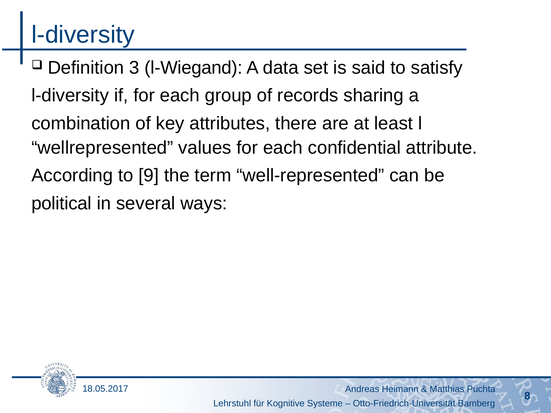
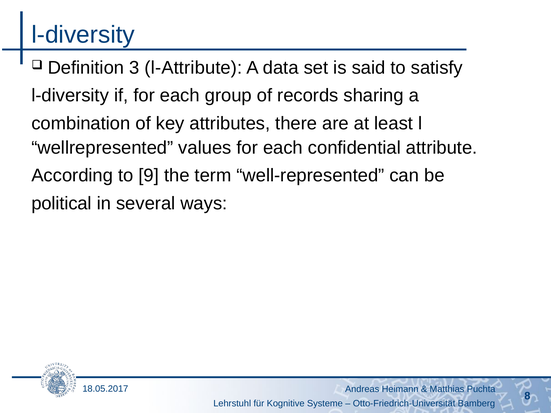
l-Wiegand: l-Wiegand -> l-Attribute
